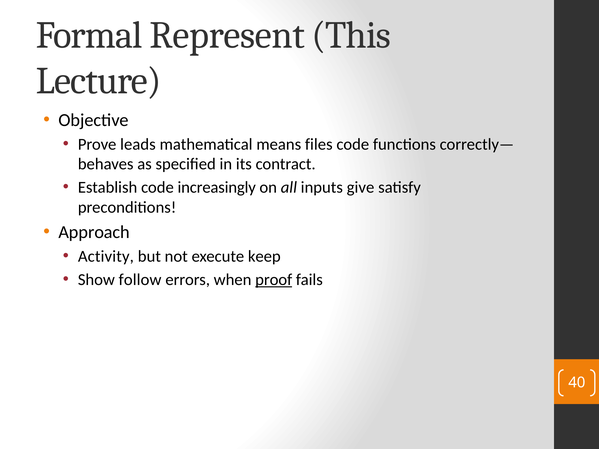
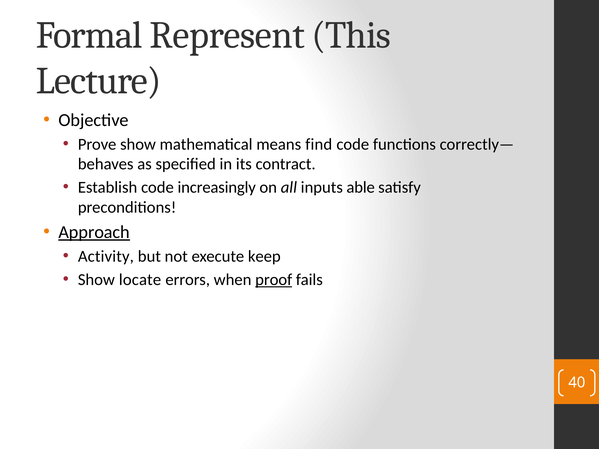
Prove leads: leads -> show
files: files -> find
give: give -> able
Approach underline: none -> present
follow: follow -> locate
